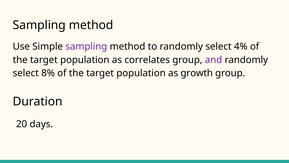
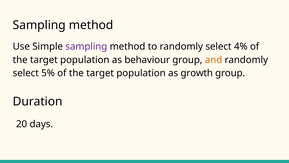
correlates: correlates -> behaviour
and colour: purple -> orange
8%: 8% -> 5%
